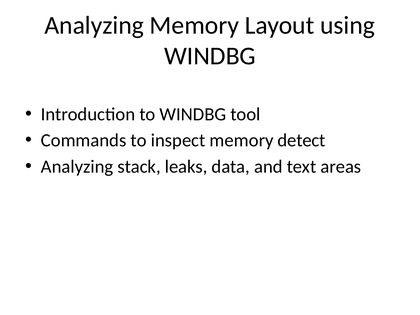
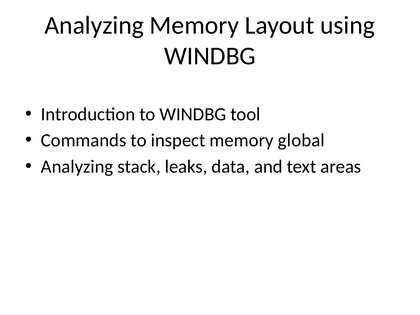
detect: detect -> global
